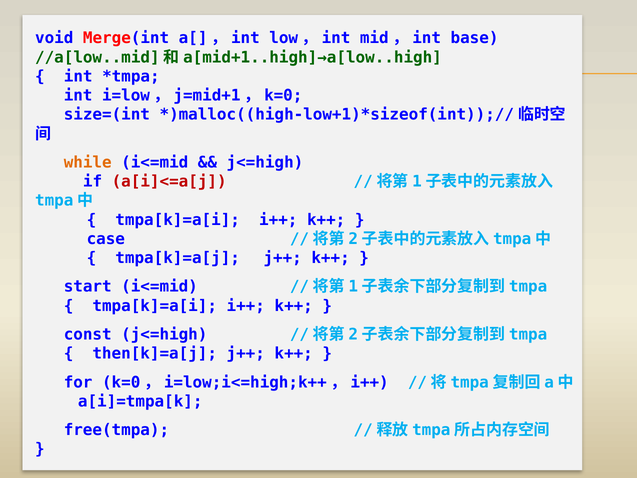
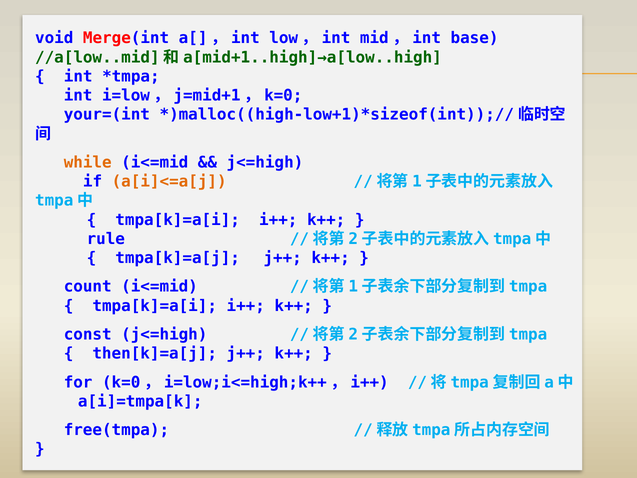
size=(int: size=(int -> your=(int
a[i]<=a[j colour: red -> orange
case: case -> rule
start: start -> count
